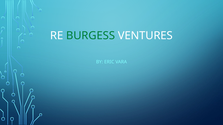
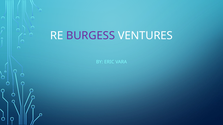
BURGESS colour: green -> purple
